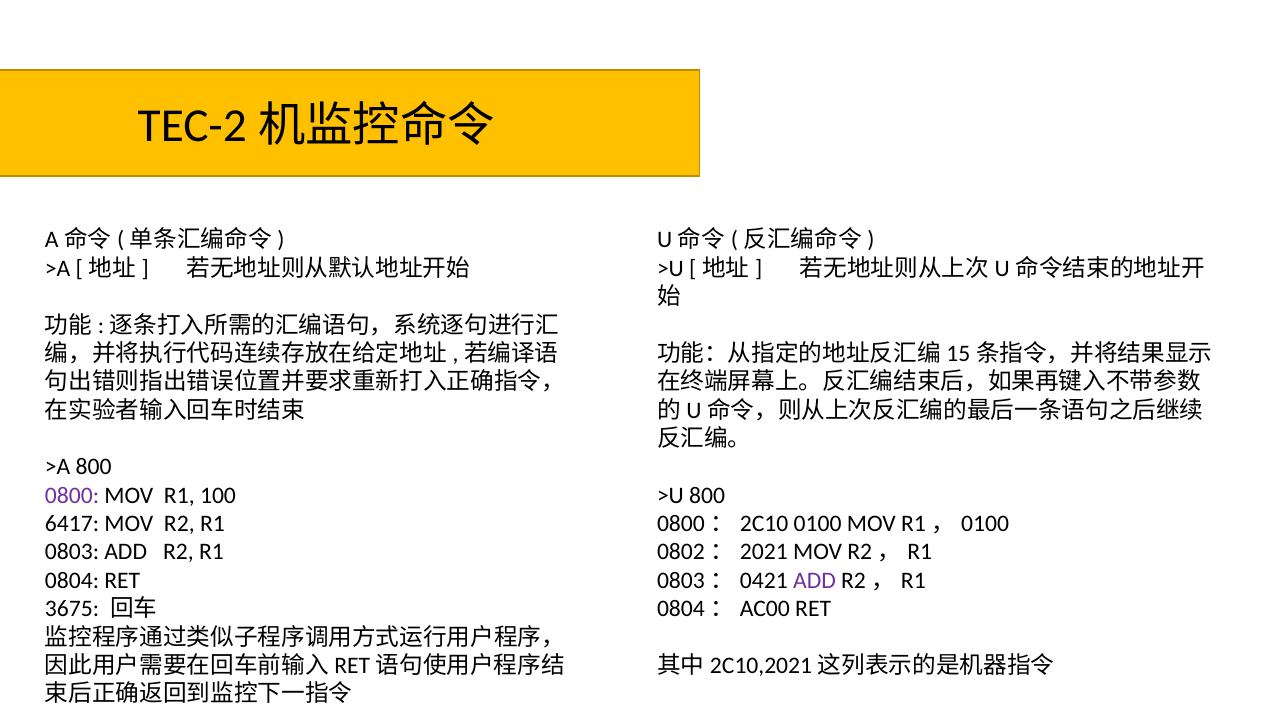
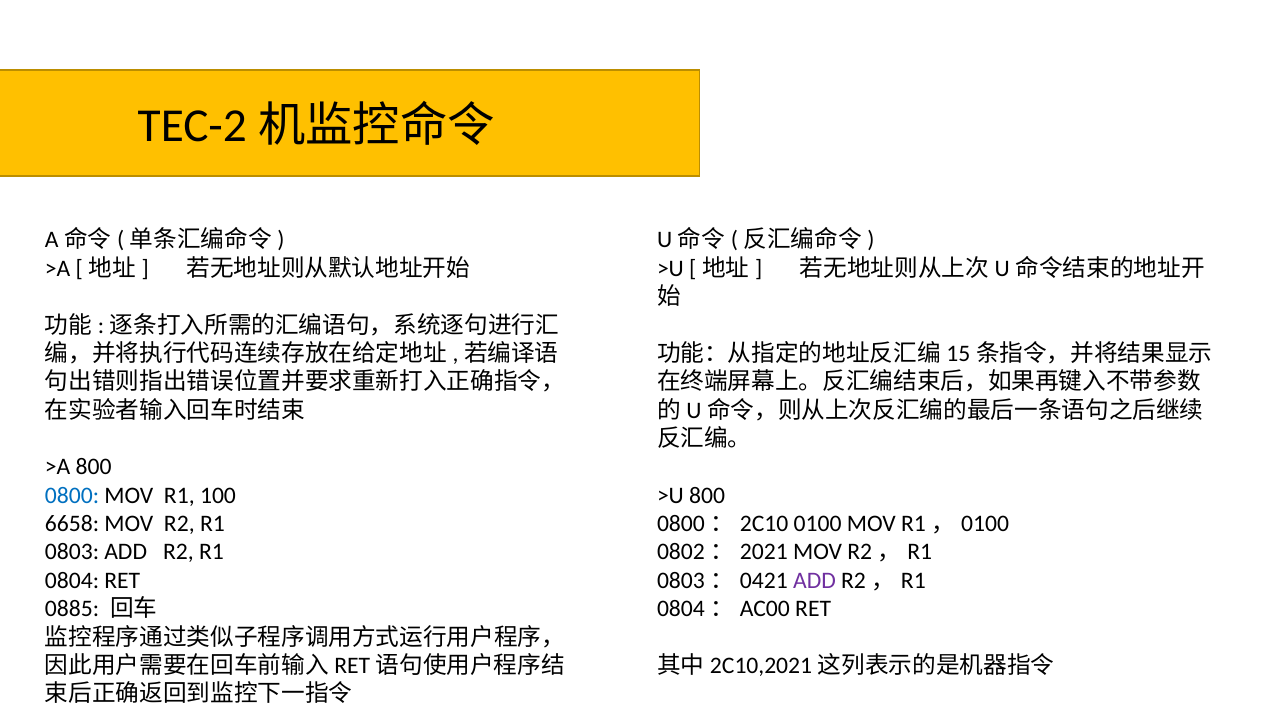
0800 colour: purple -> blue
6417: 6417 -> 6658
3675: 3675 -> 0885
